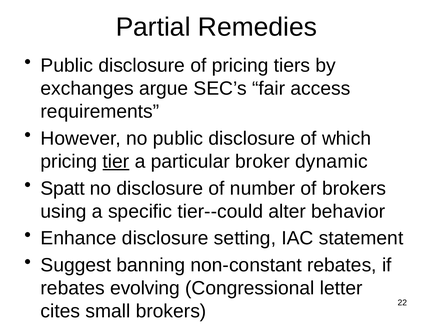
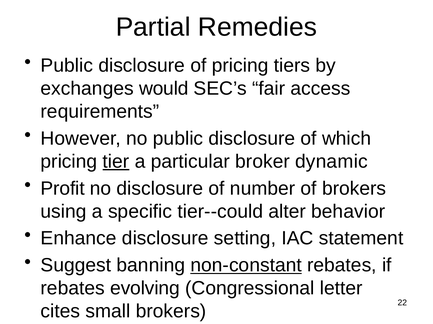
argue: argue -> would
Spatt: Spatt -> Profit
non-constant underline: none -> present
